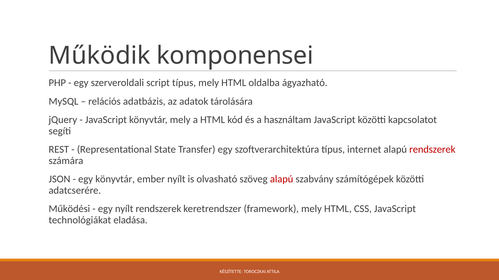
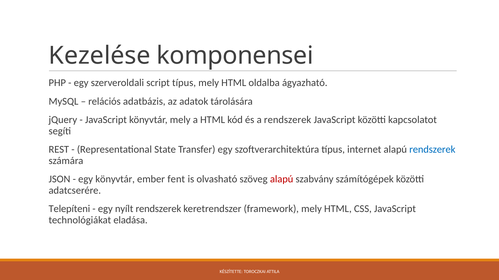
Működik: Működik -> Kezelése
a használtam: használtam -> rendszerek
rendszerek at (432, 150) colour: red -> blue
ember nyílt: nyílt -> fent
Működési: Működési -> Telepíteni
